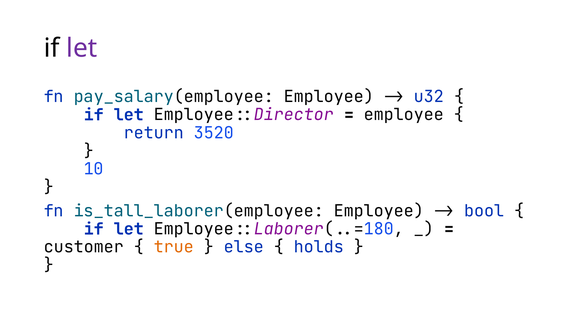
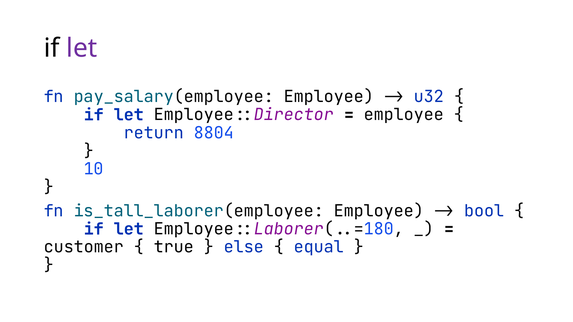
3520: 3520 -> 8804
true colour: orange -> black
holds: holds -> equal
